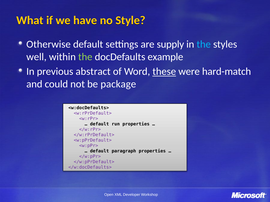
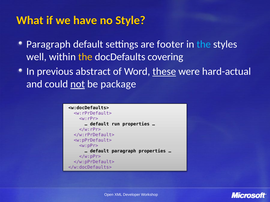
Otherwise at (49, 44): Otherwise -> Paragraph
supply: supply -> footer
the at (85, 57) colour: light green -> yellow
example: example -> covering
hard-match: hard-match -> hard-actual
not underline: none -> present
